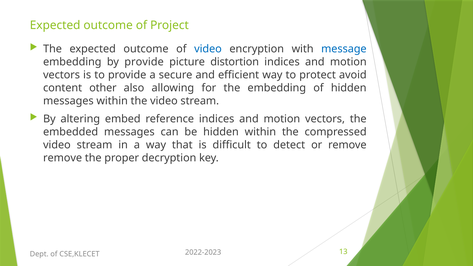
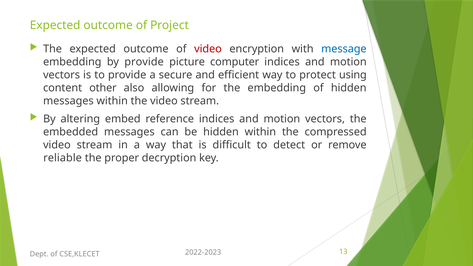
video at (208, 49) colour: blue -> red
distortion: distortion -> computer
avoid: avoid -> using
remove at (63, 158): remove -> reliable
